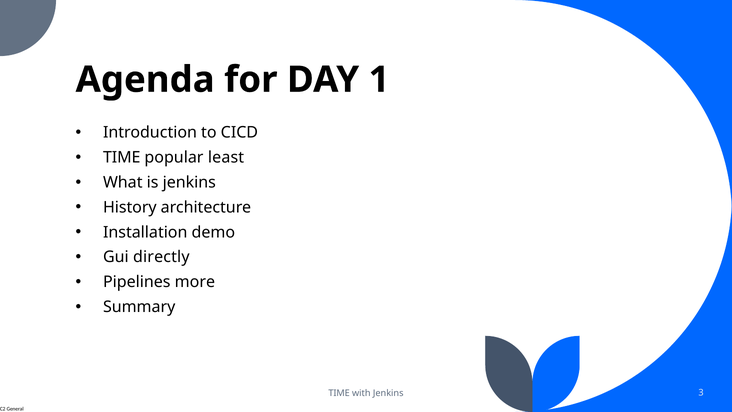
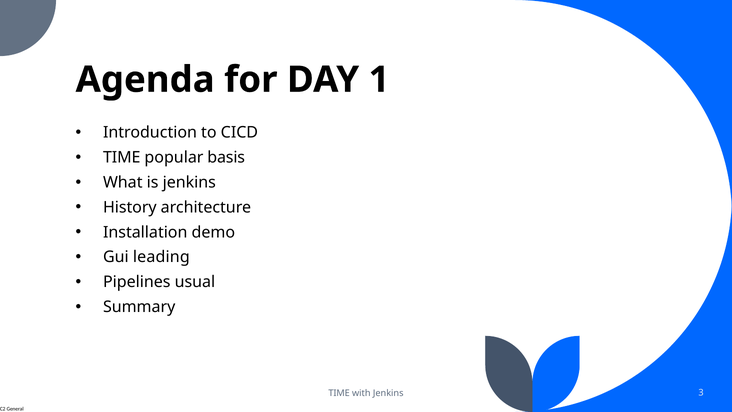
least: least -> basis
directly: directly -> leading
more: more -> usual
